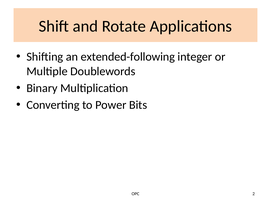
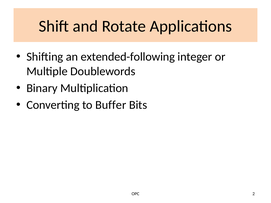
Power: Power -> Buffer
